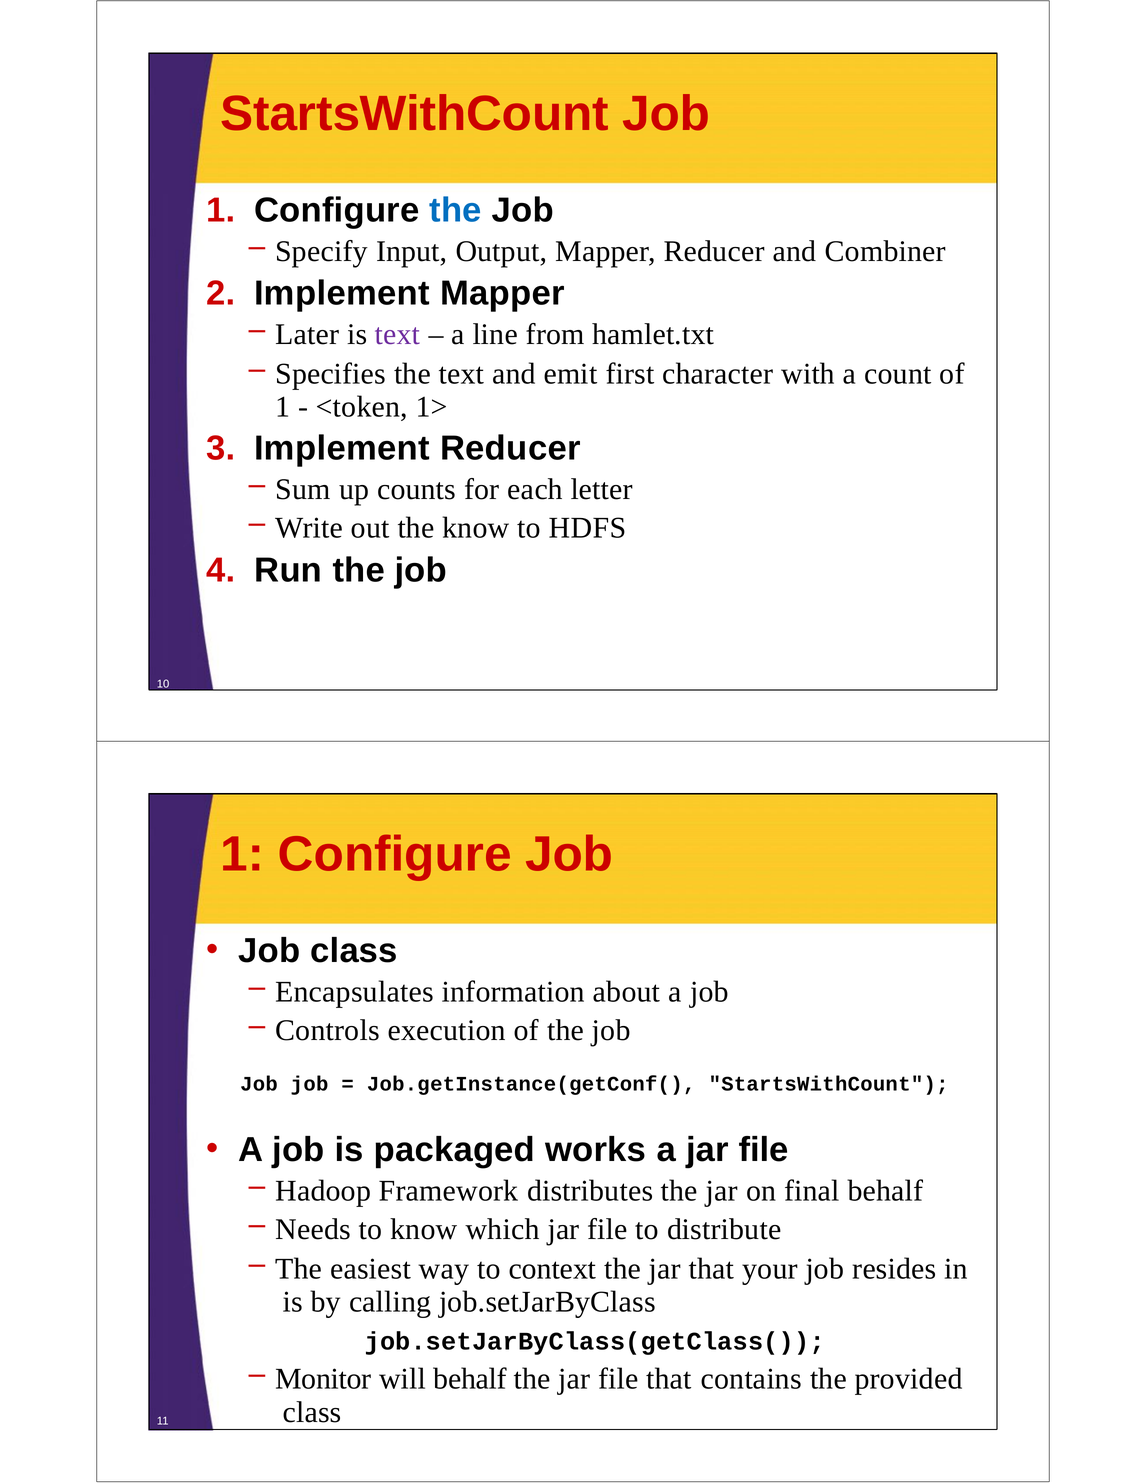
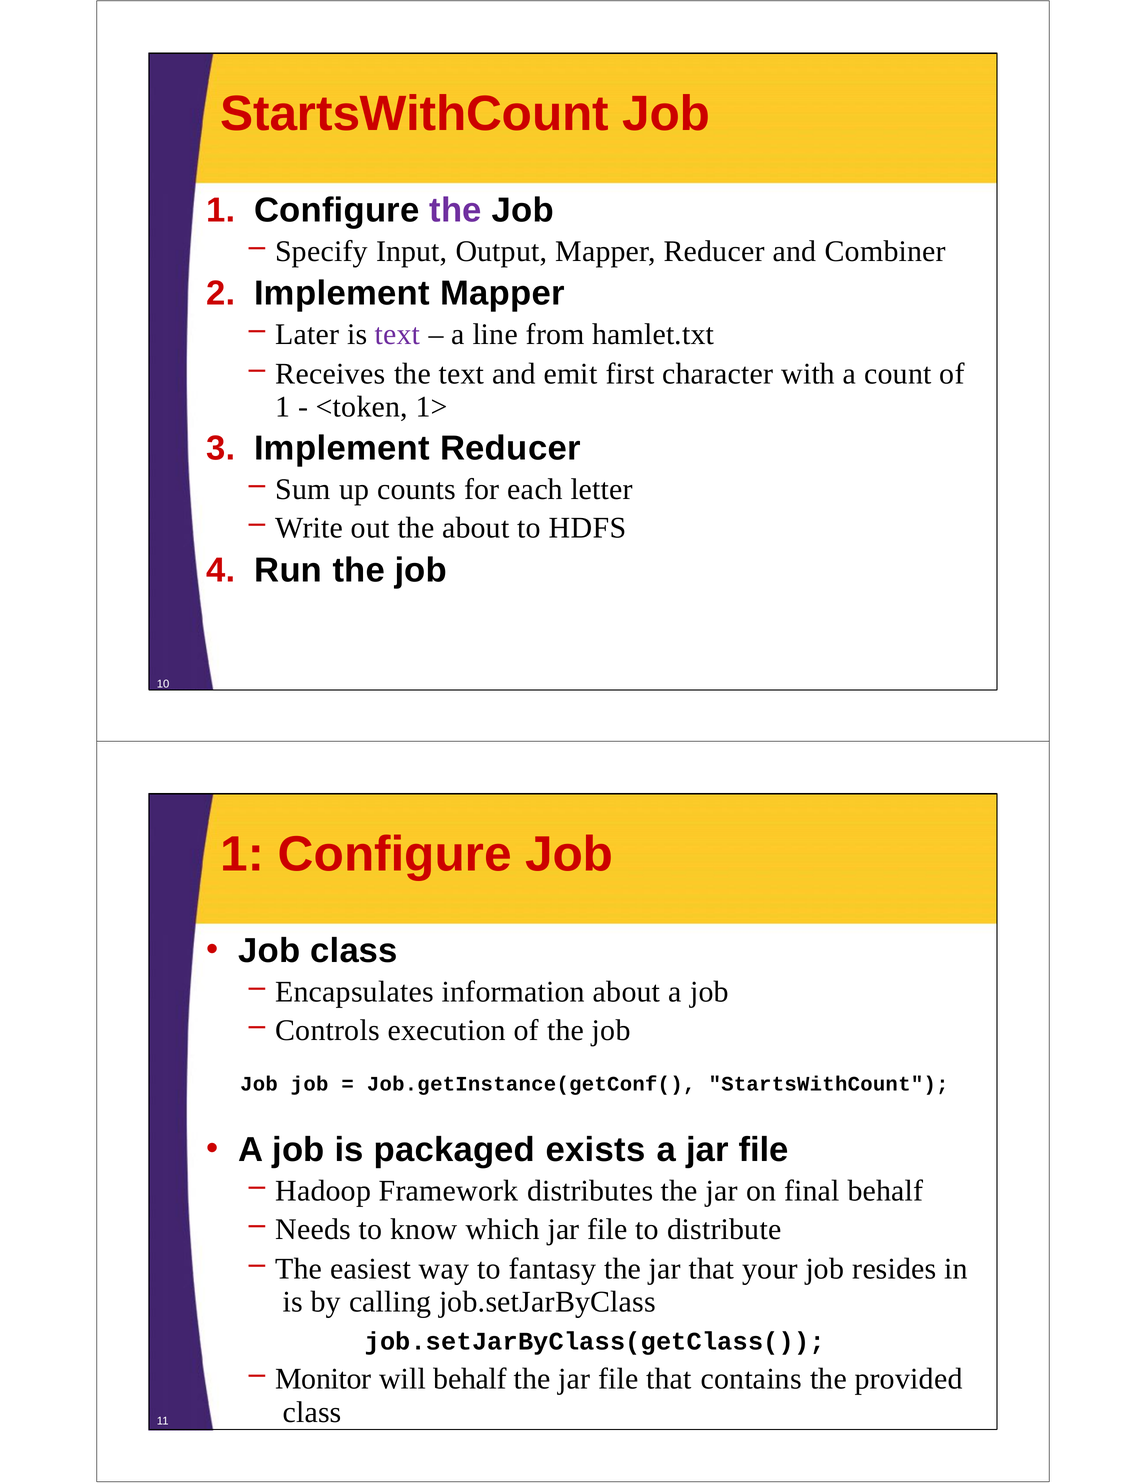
the at (456, 210) colour: blue -> purple
Specifies: Specifies -> Receives
the know: know -> about
works: works -> exists
context: context -> fantasy
